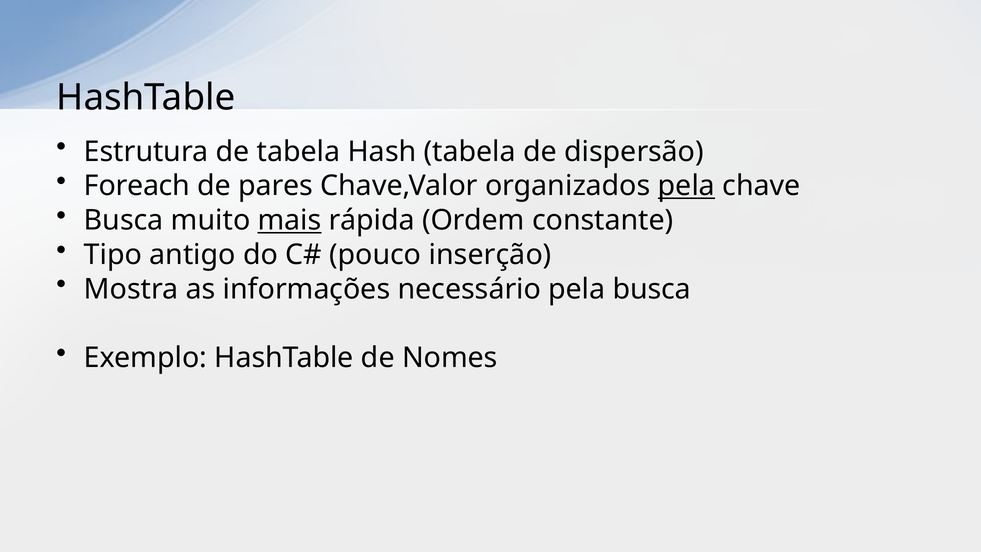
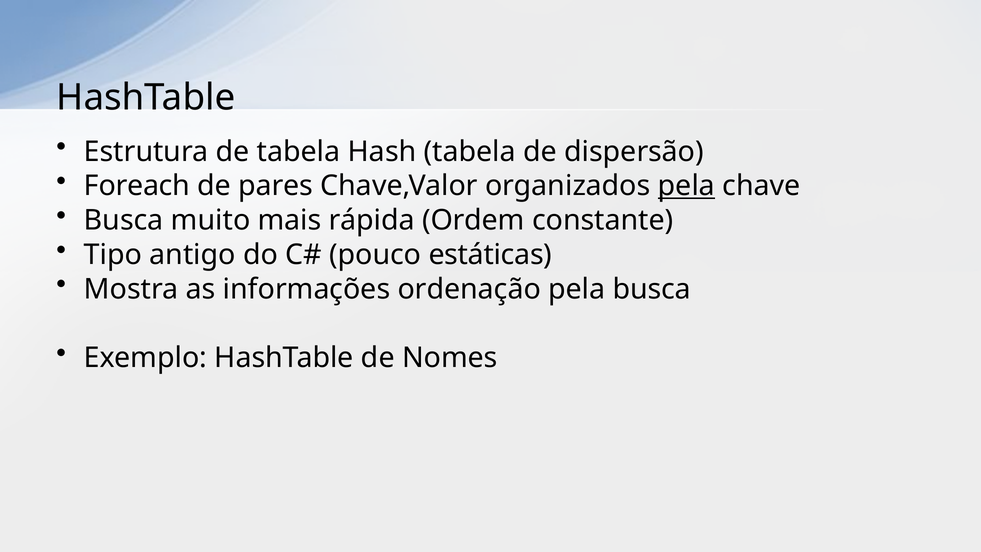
mais underline: present -> none
inserção: inserção -> estáticas
necessário: necessário -> ordenação
